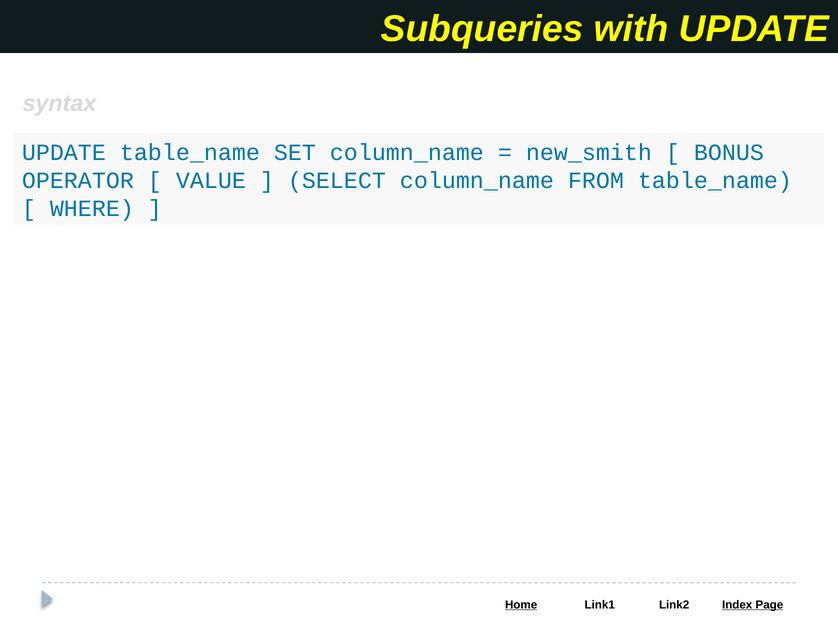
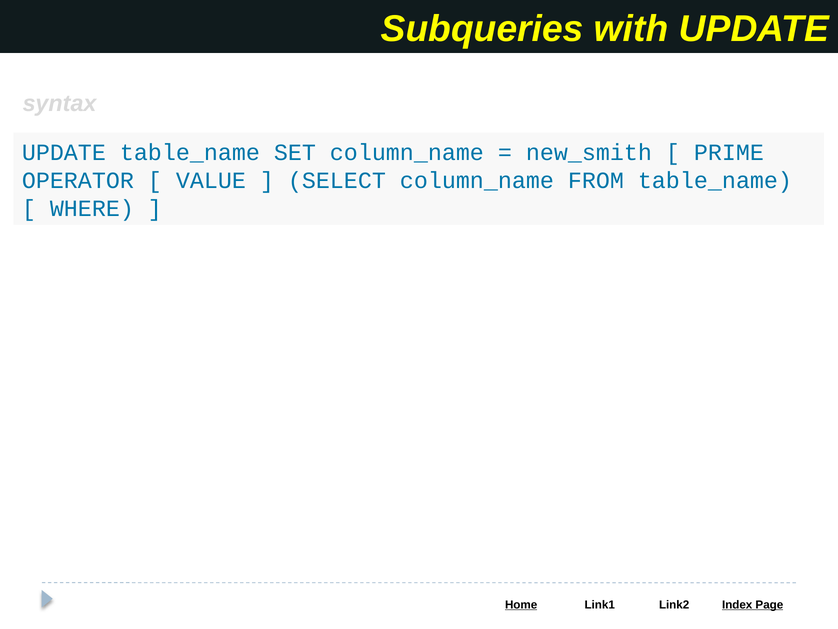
BONUS: BONUS -> PRIME
